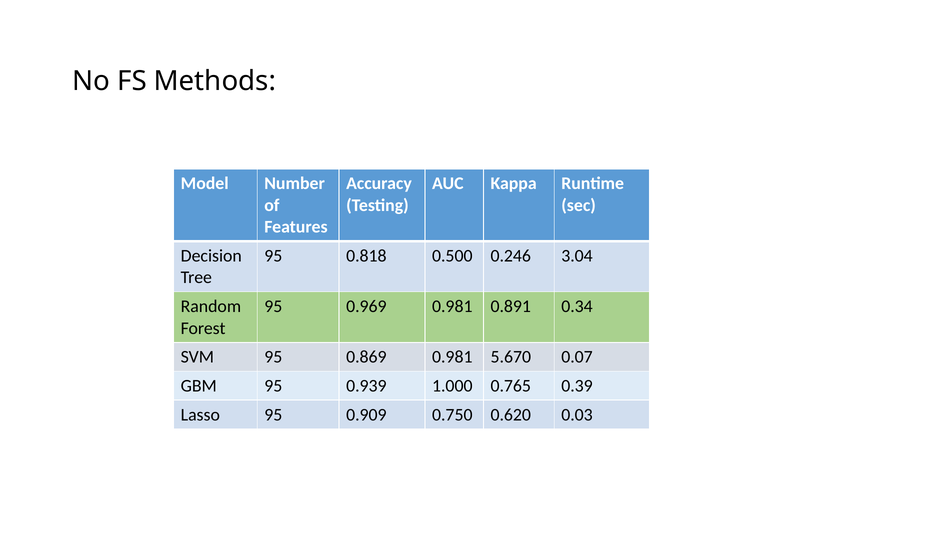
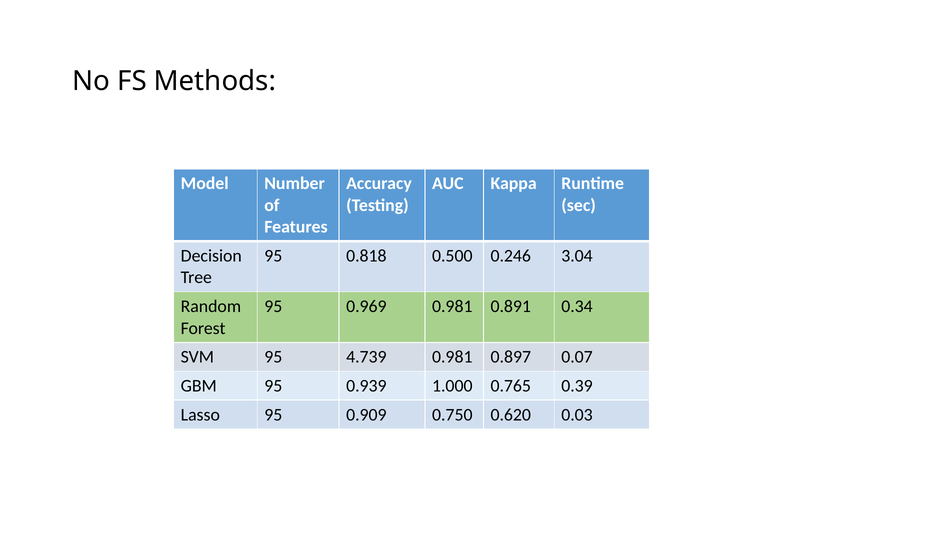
0.869: 0.869 -> 4.739
5.670: 5.670 -> 0.897
